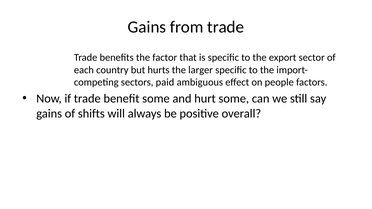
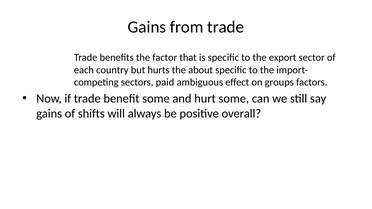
larger: larger -> about
people: people -> groups
